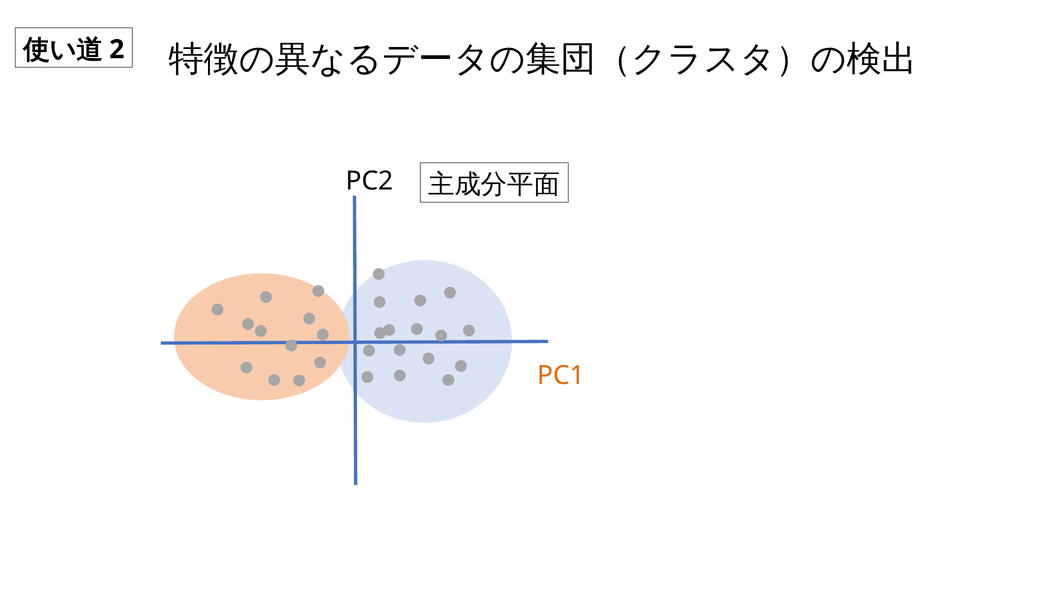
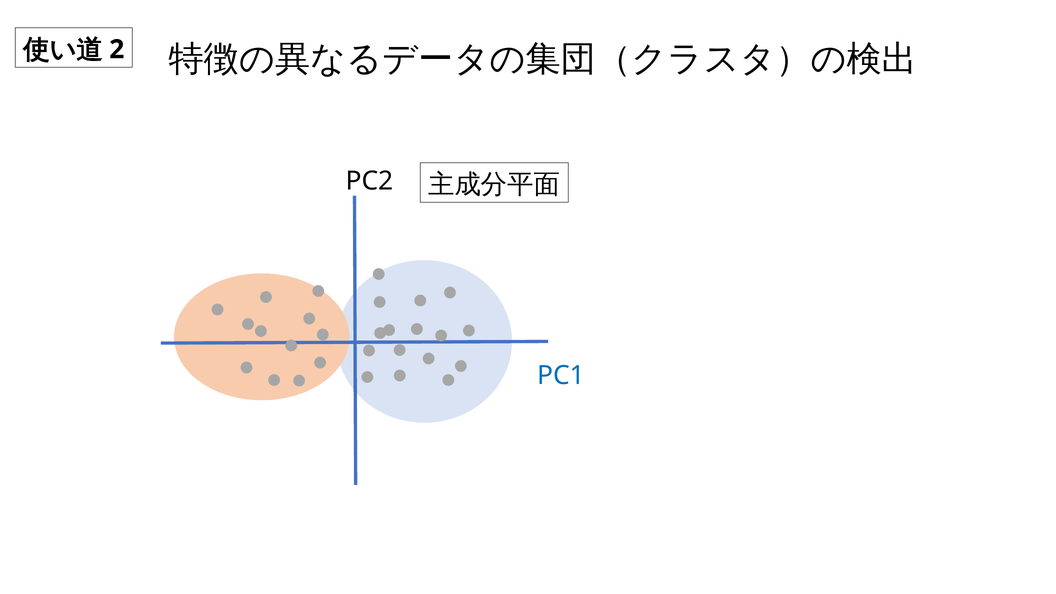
PC1 colour: orange -> blue
